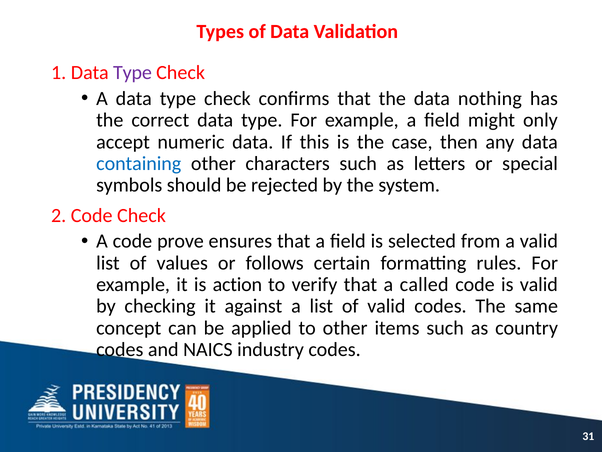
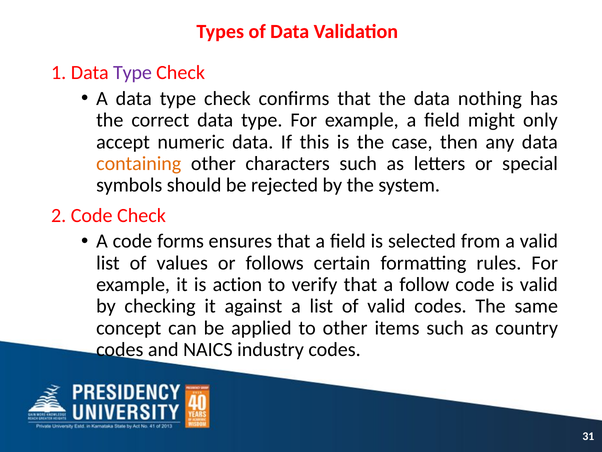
containing colour: blue -> orange
prove: prove -> forms
called: called -> follow
